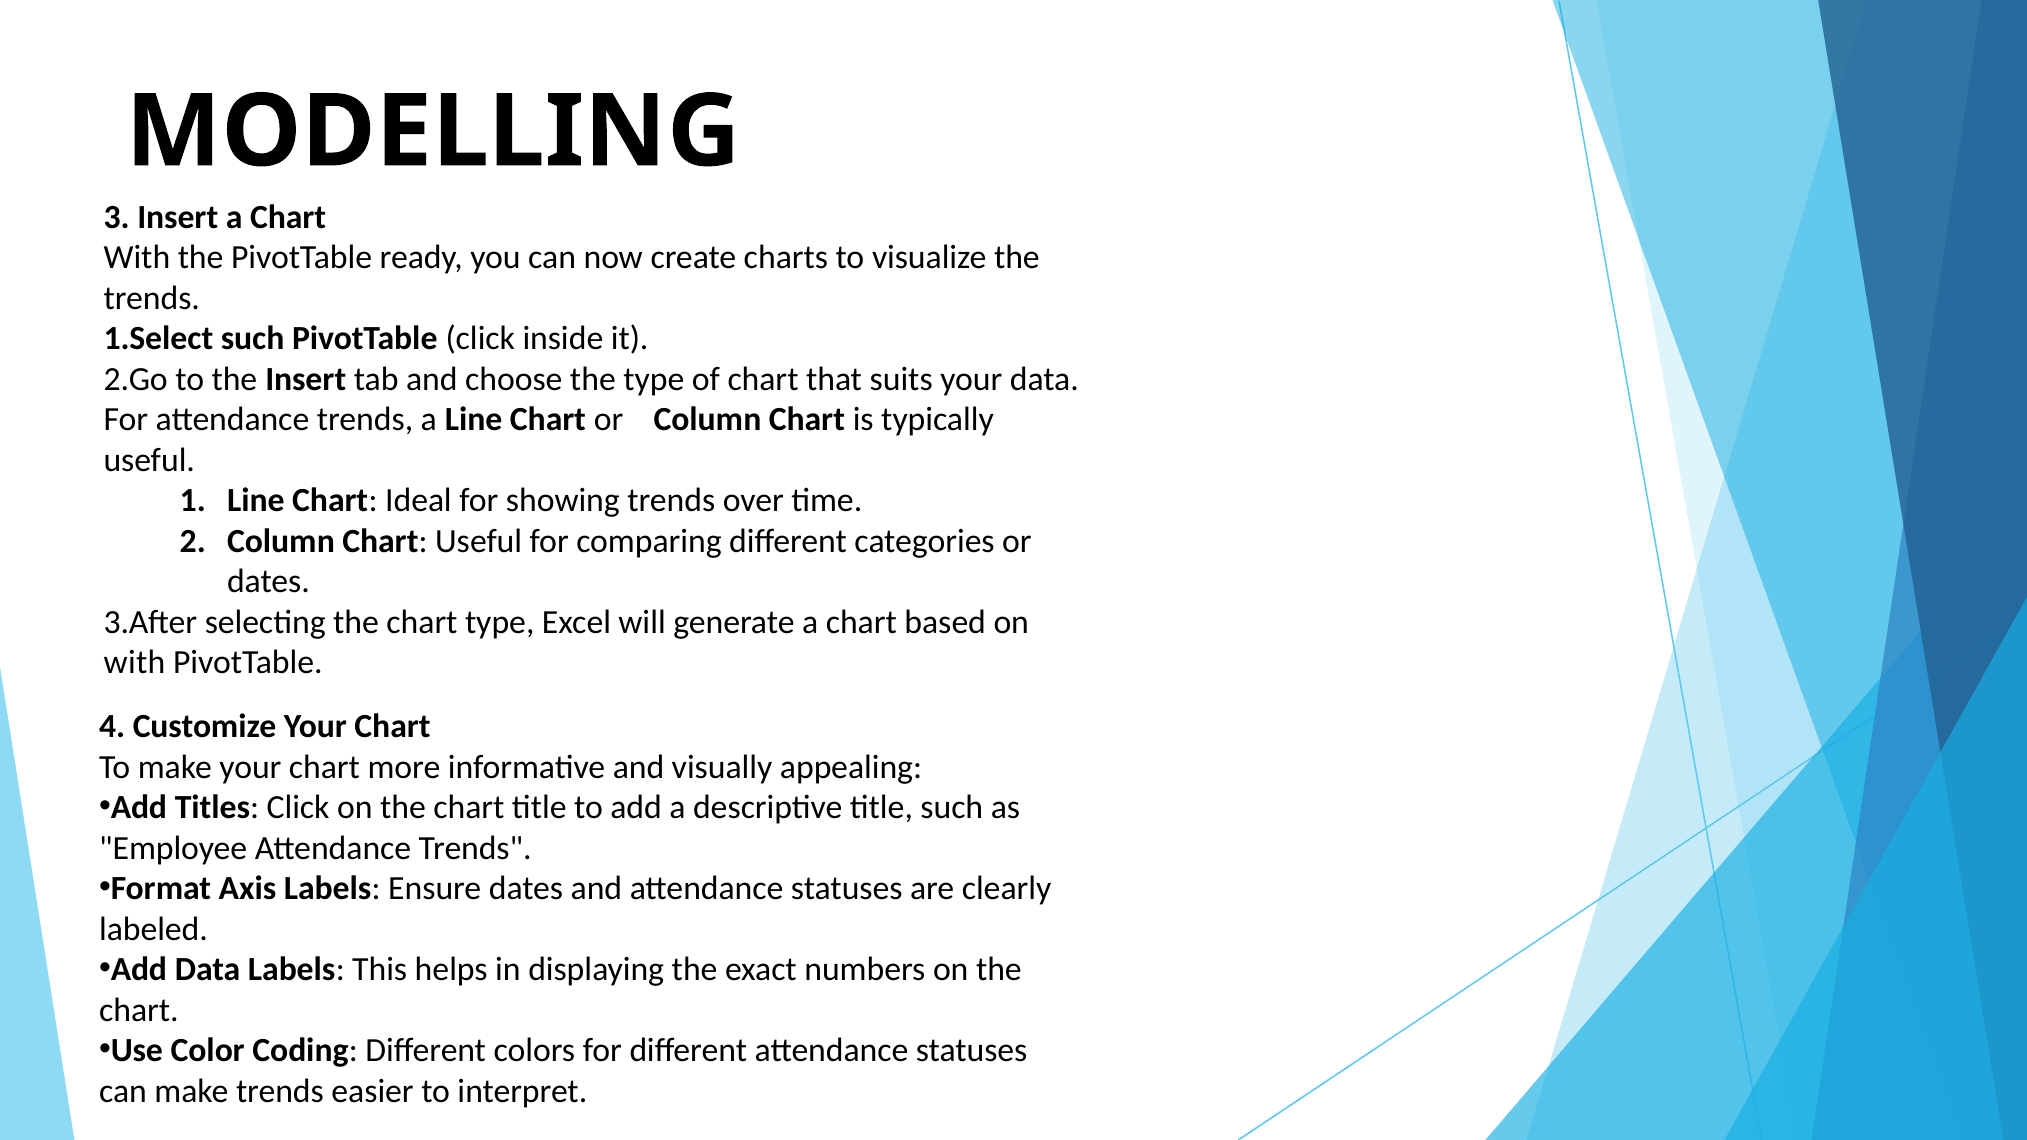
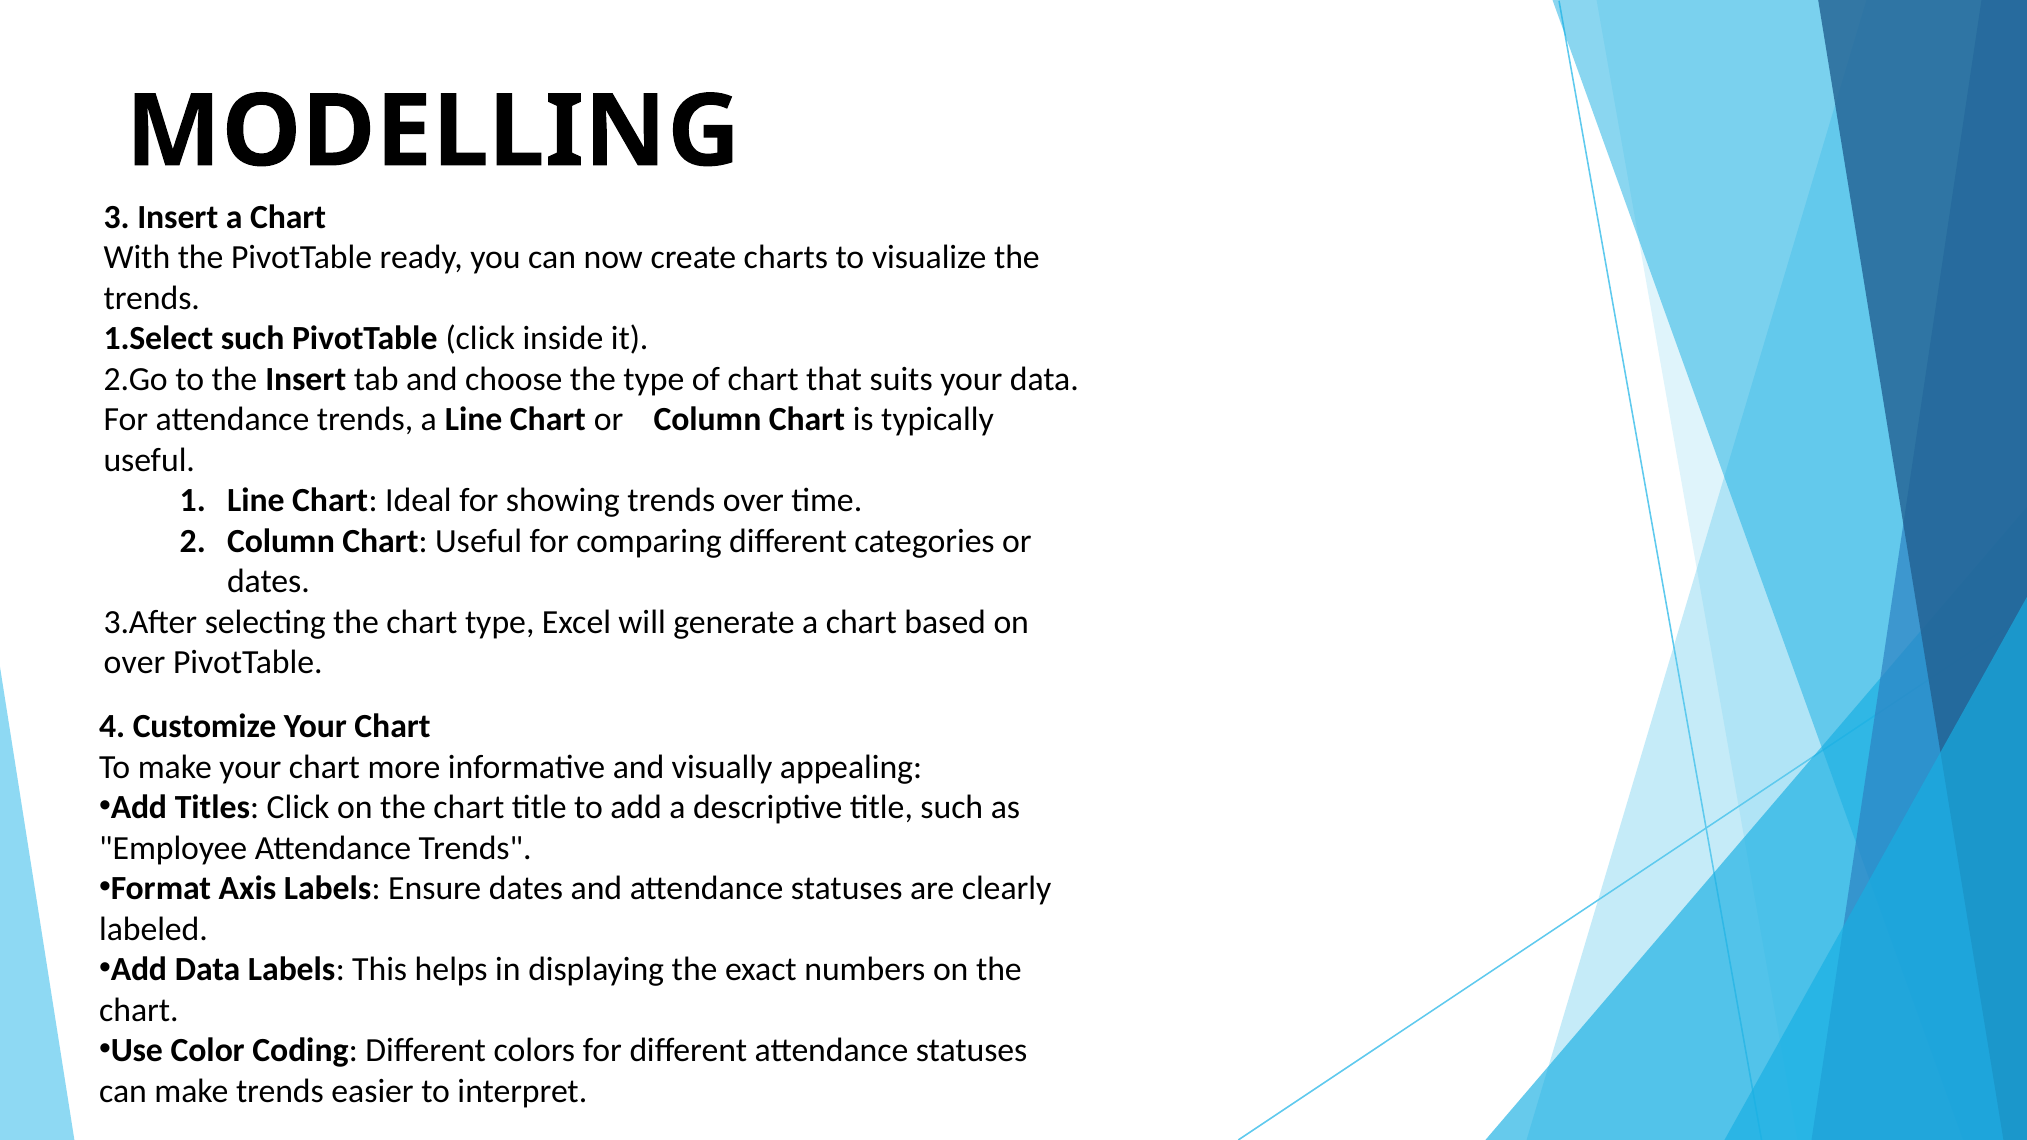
with at (134, 663): with -> over
